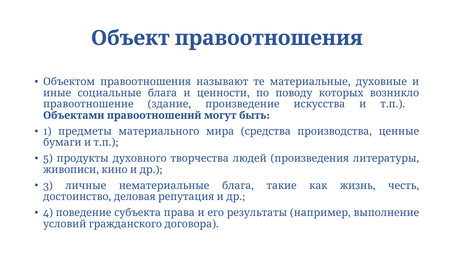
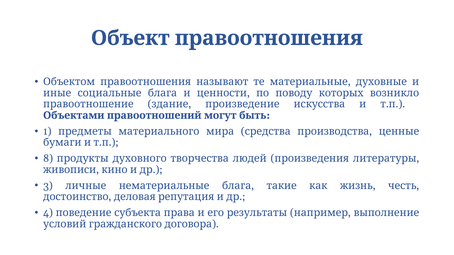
5: 5 -> 8
